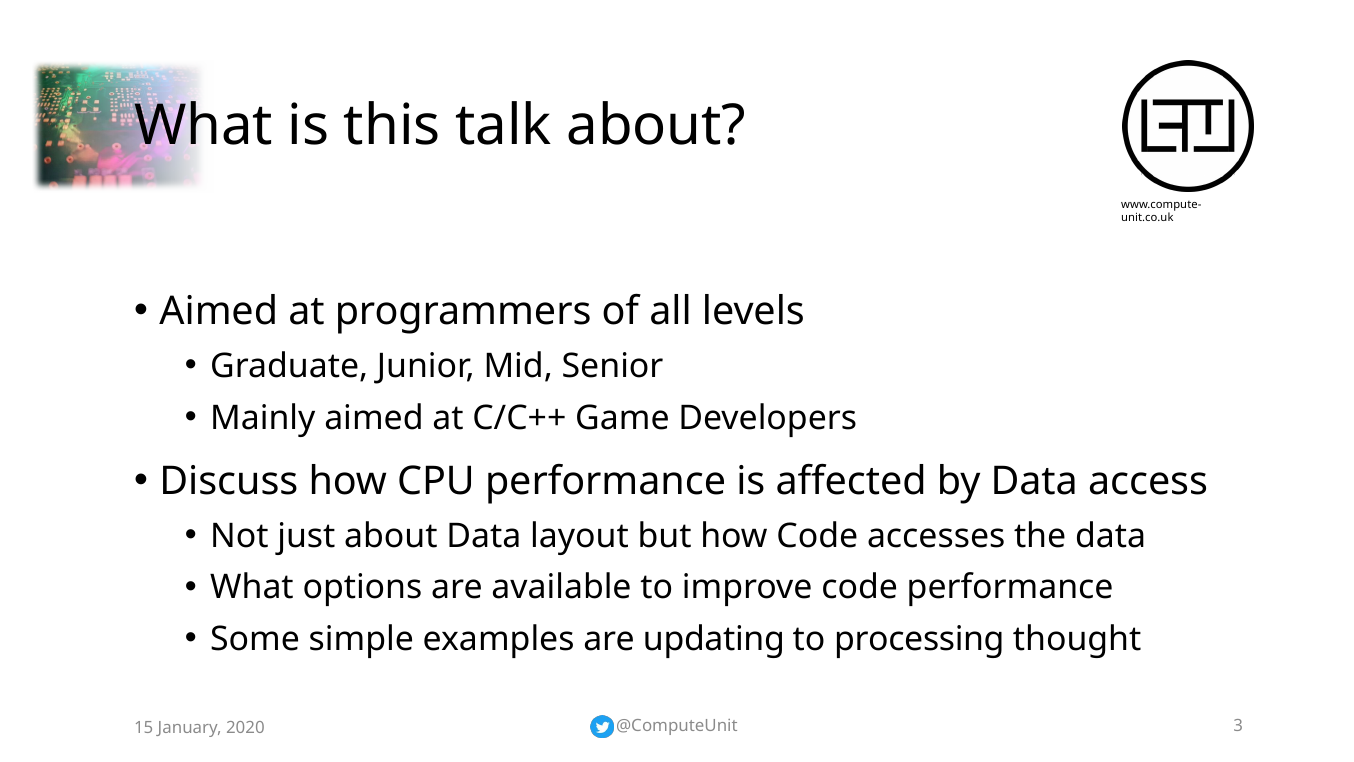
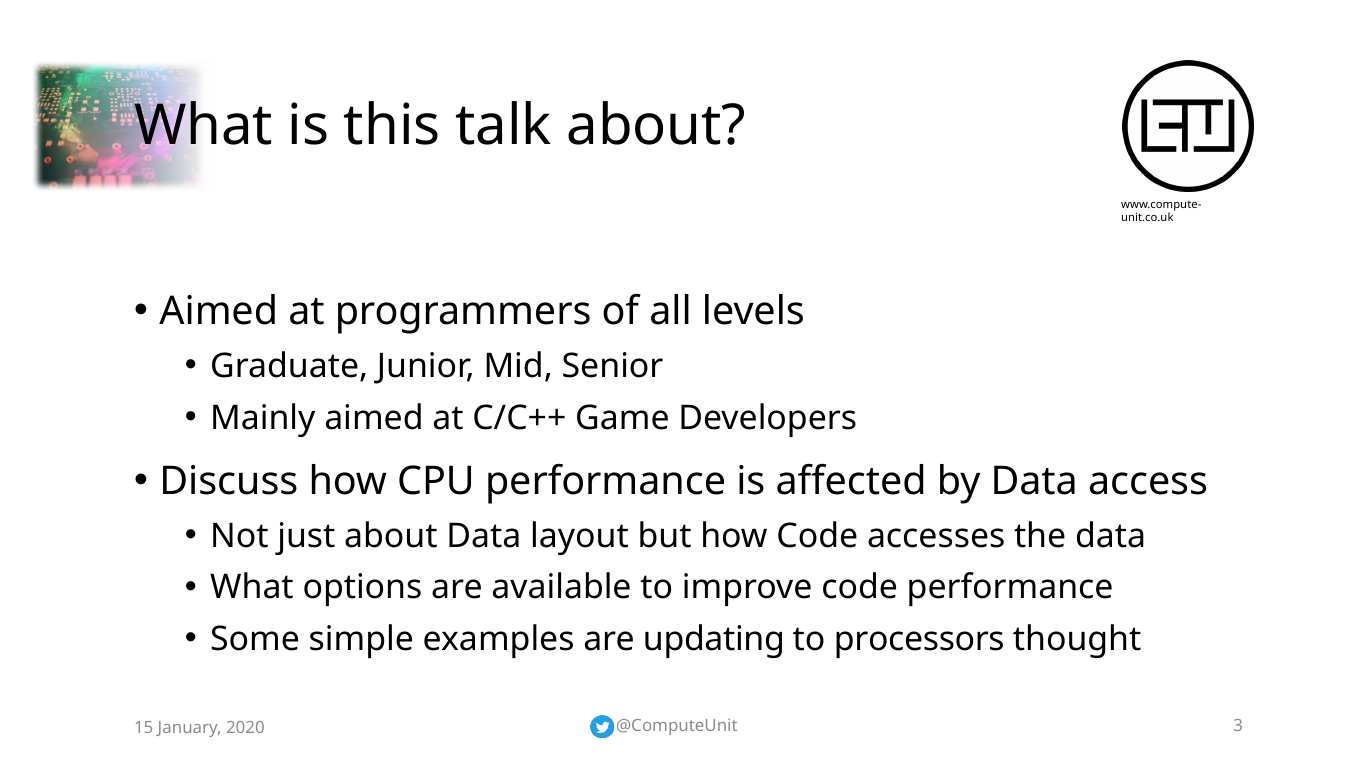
processing: processing -> processors
